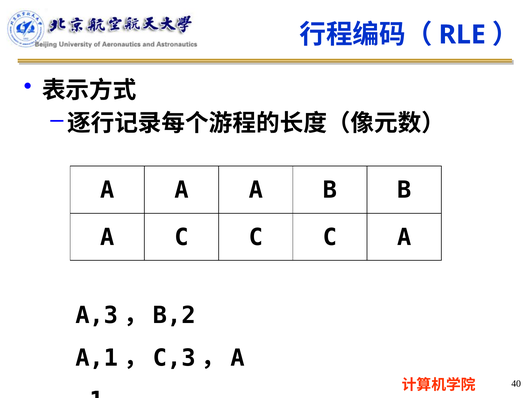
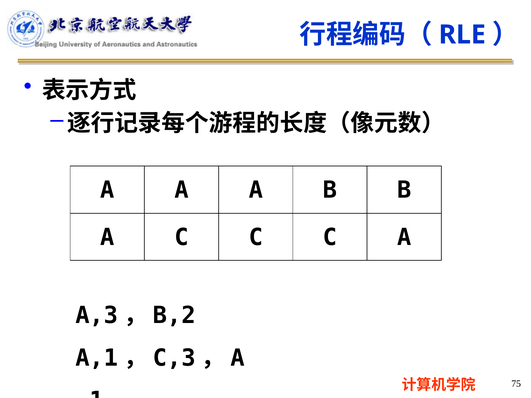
40: 40 -> 75
